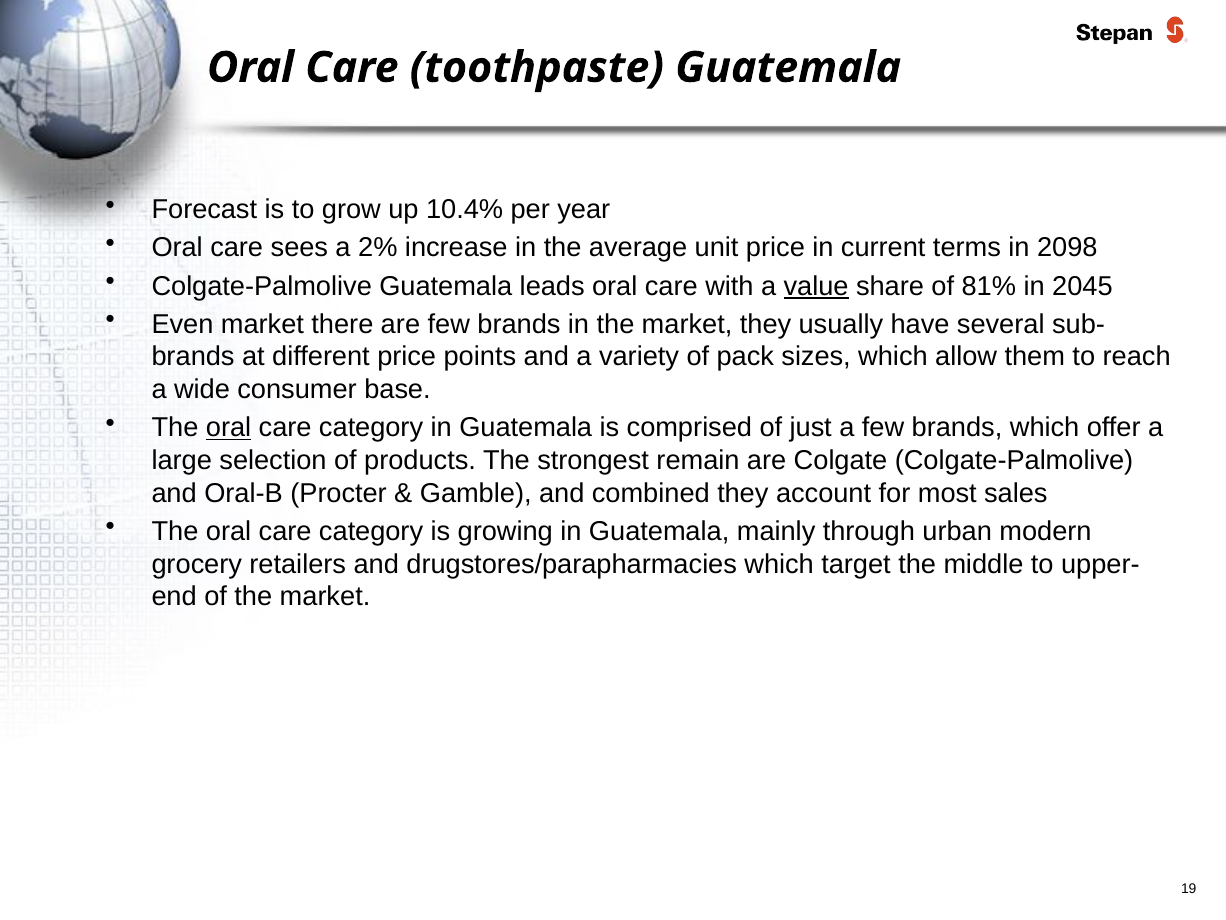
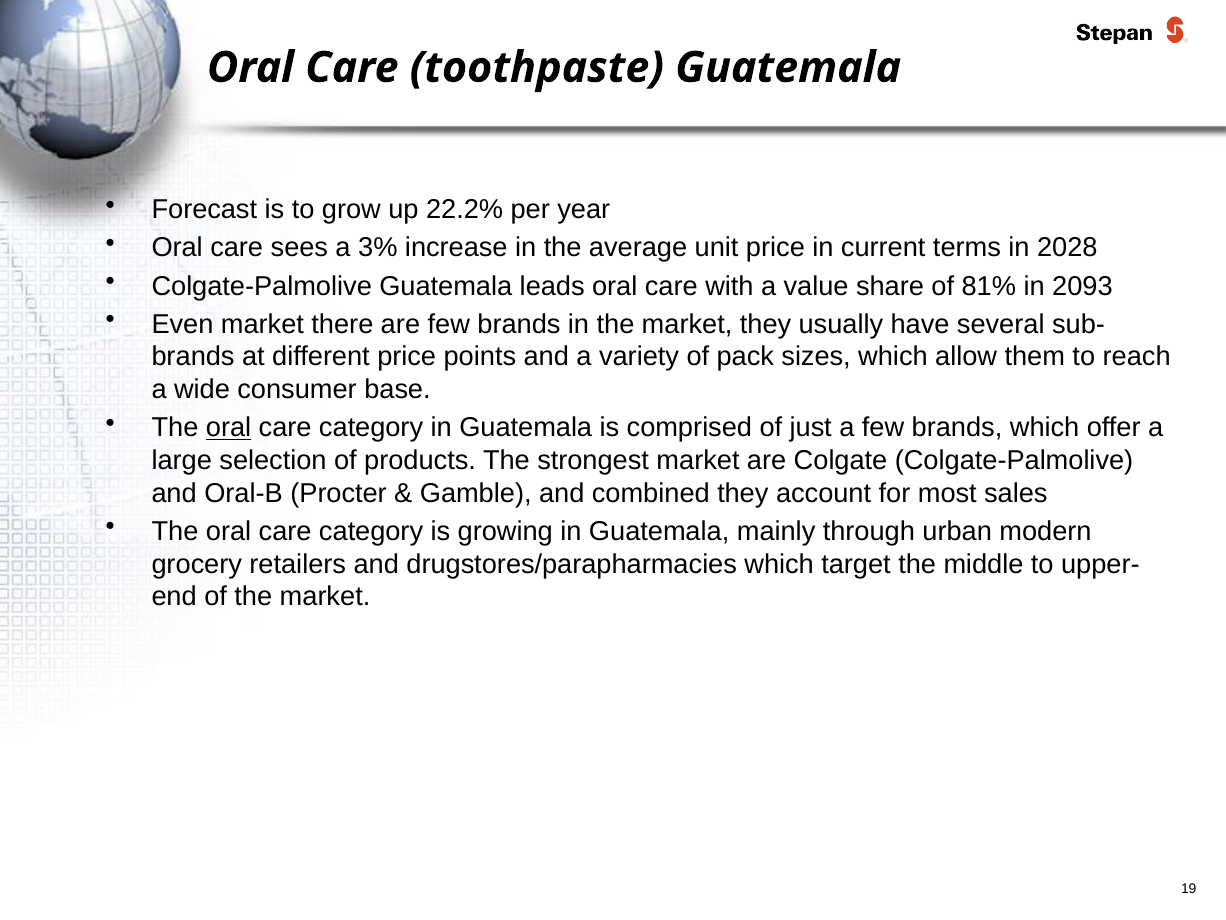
10.4%: 10.4% -> 22.2%
2%: 2% -> 3%
2098: 2098 -> 2028
value underline: present -> none
2045: 2045 -> 2093
strongest remain: remain -> market
